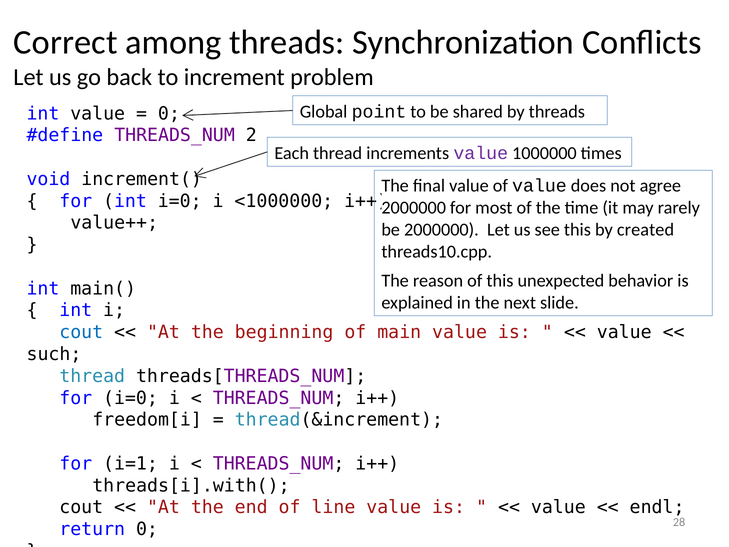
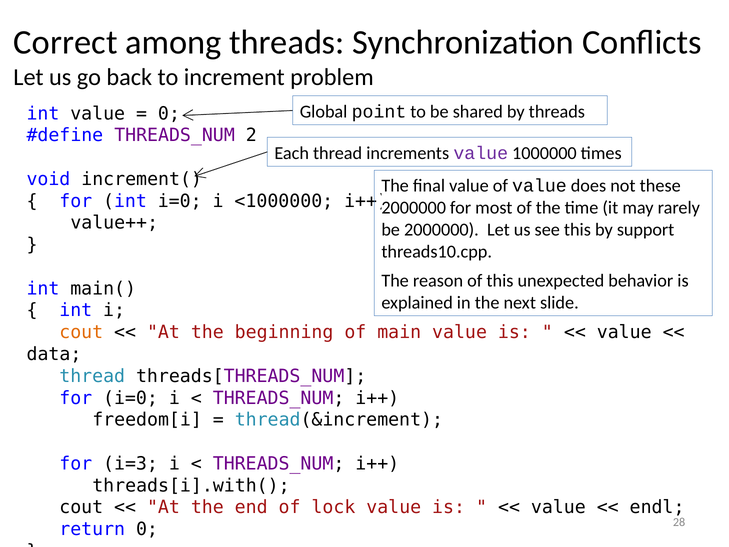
agree: agree -> these
created: created -> support
cout at (81, 332) colour: blue -> orange
such: such -> data
i=1: i=1 -> i=3
line: line -> lock
